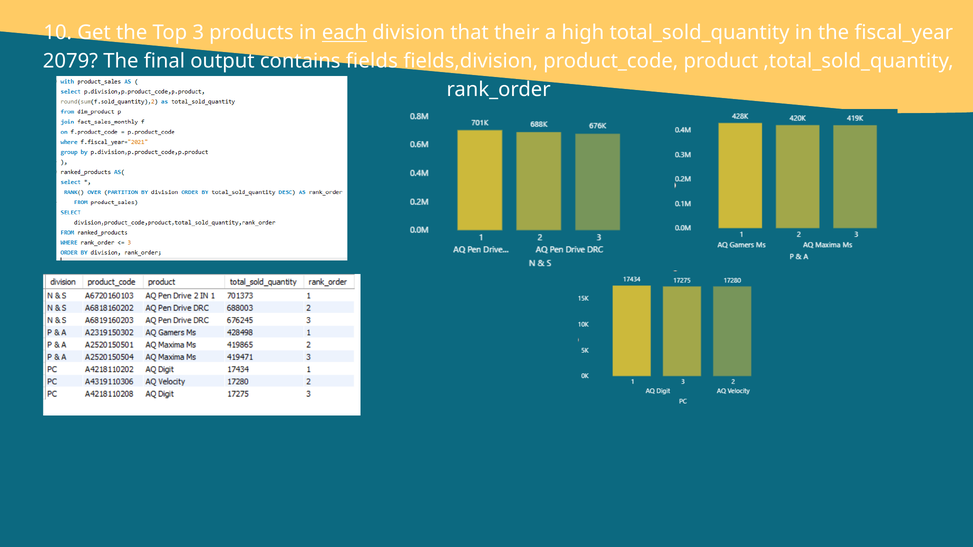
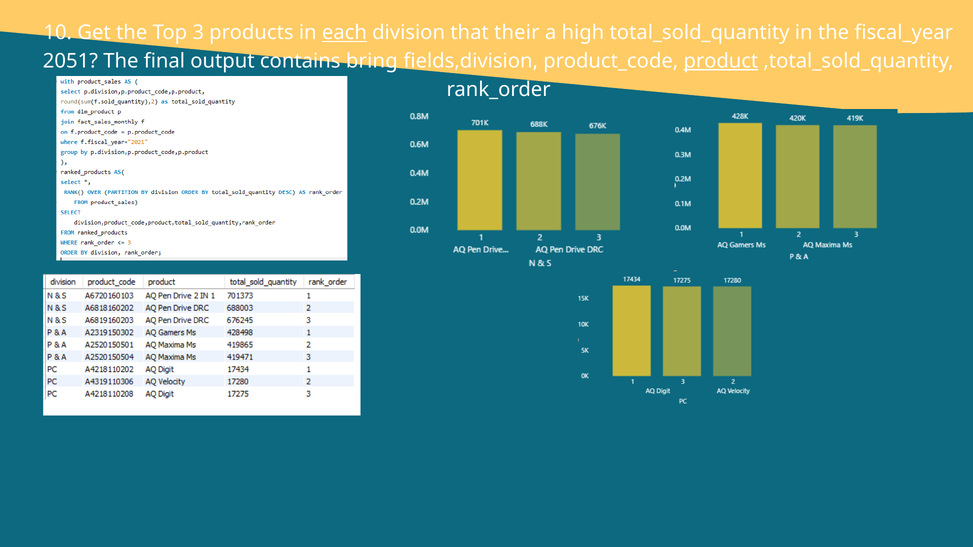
2079: 2079 -> 2051
fields: fields -> bring
product underline: none -> present
